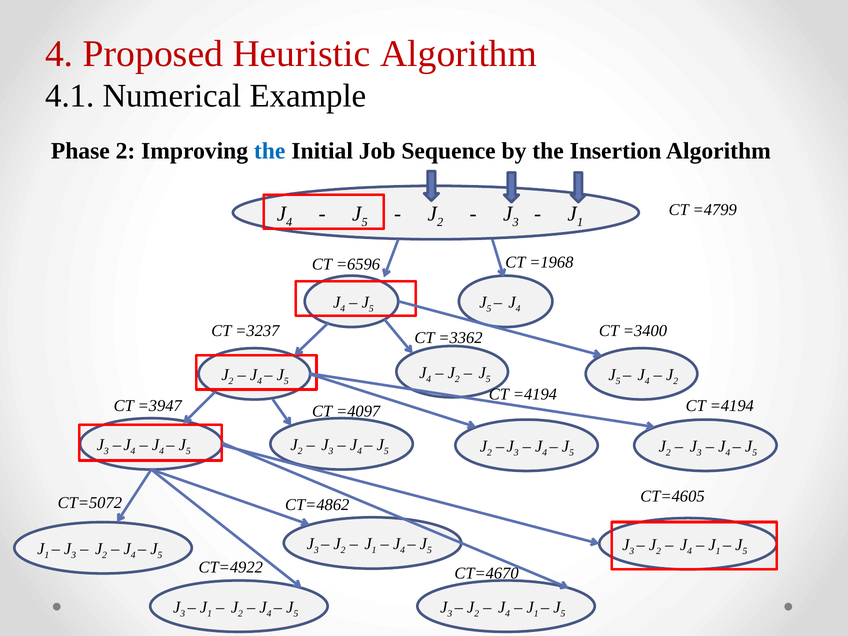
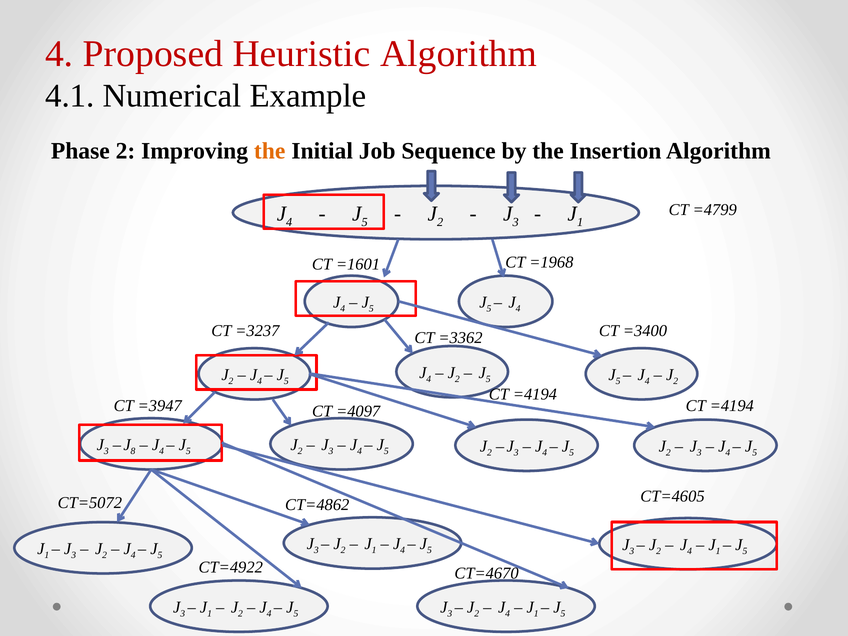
the at (270, 151) colour: blue -> orange
=6596: =6596 -> =1601
4 at (133, 451): 4 -> 8
